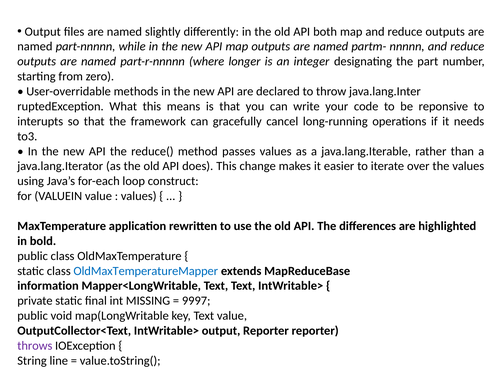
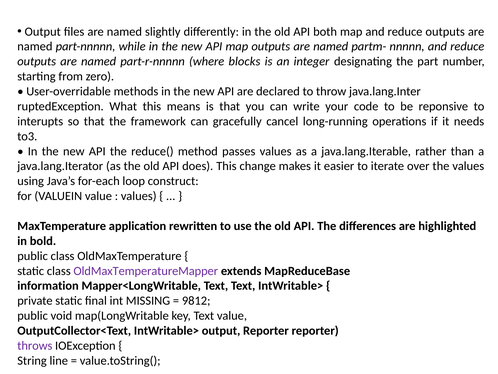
longer: longer -> blocks
OldMaxTemperatureMapper colour: blue -> purple
9997: 9997 -> 9812
